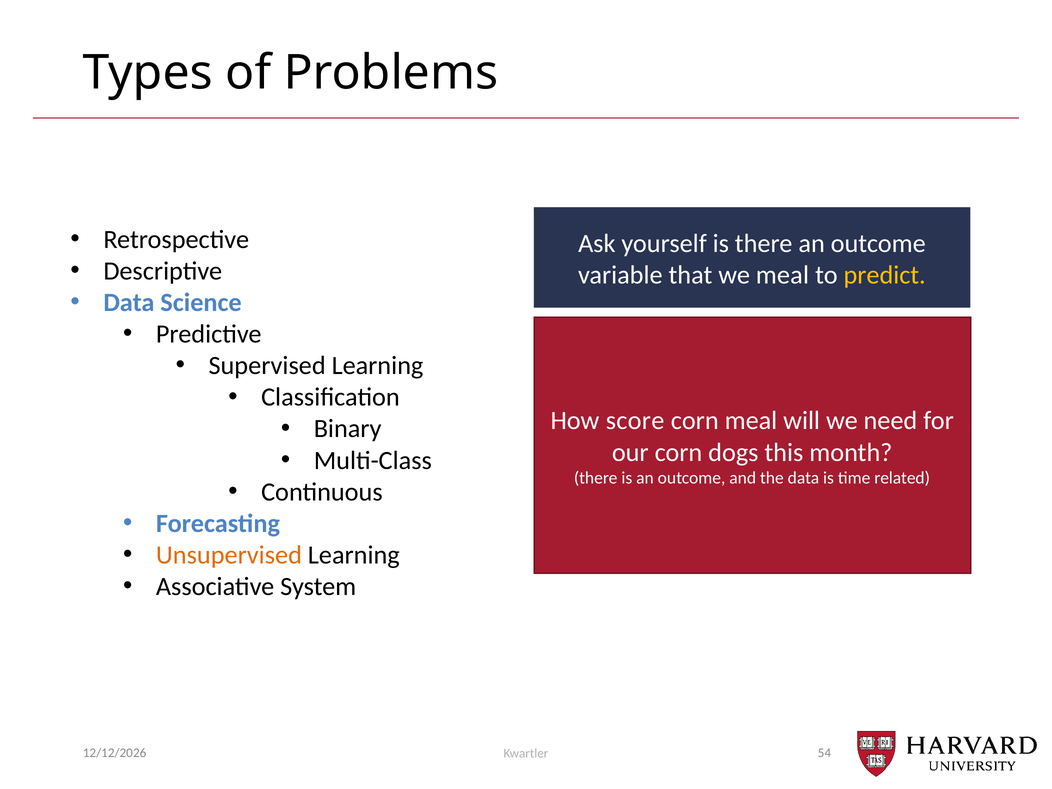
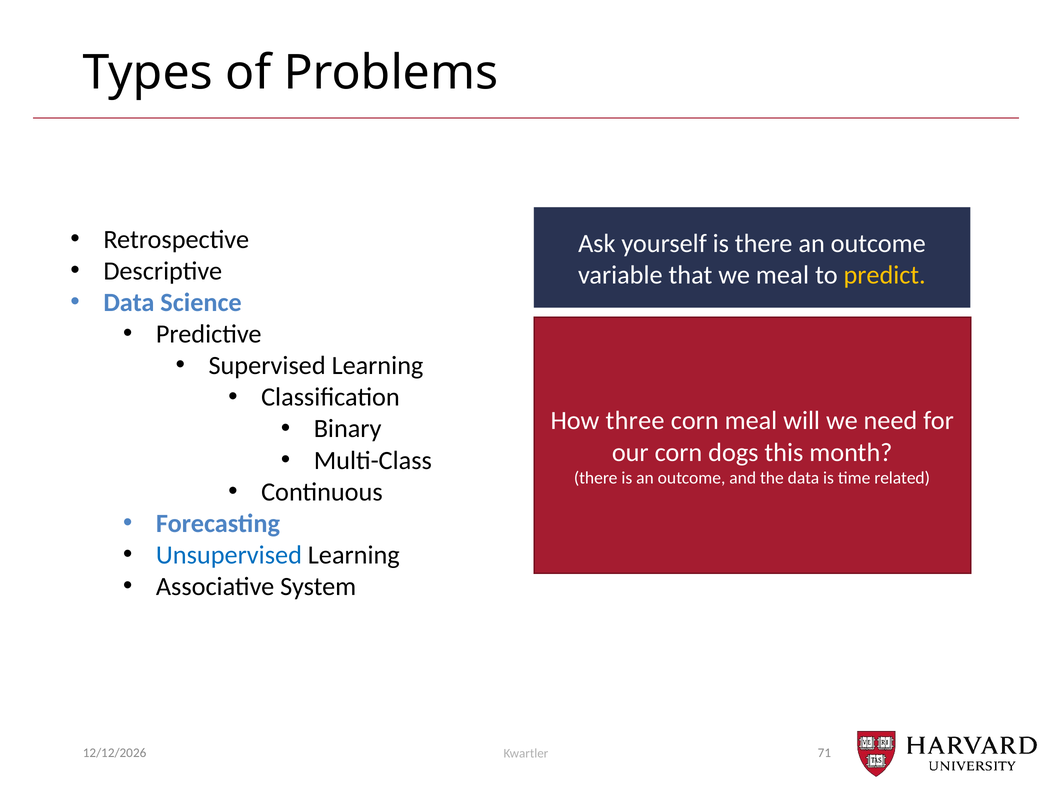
score: score -> three
Unsupervised colour: orange -> blue
54: 54 -> 71
